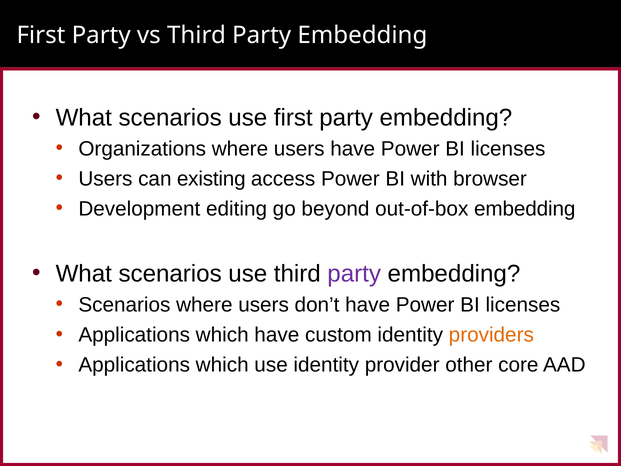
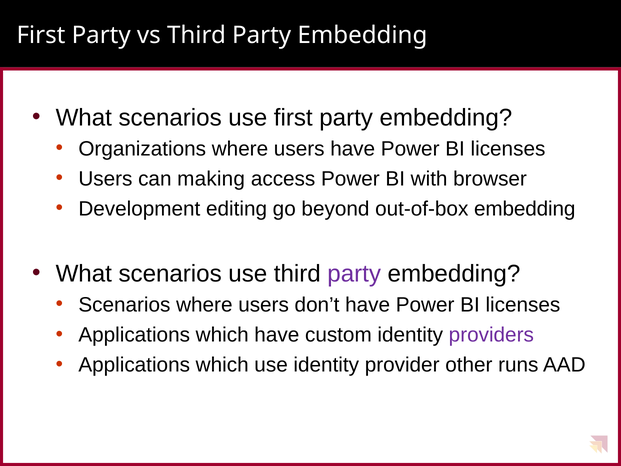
existing: existing -> making
providers colour: orange -> purple
core: core -> runs
